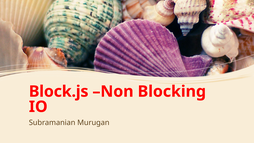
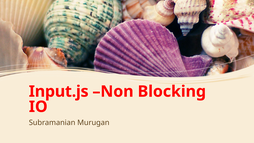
Block.js: Block.js -> Input.js
